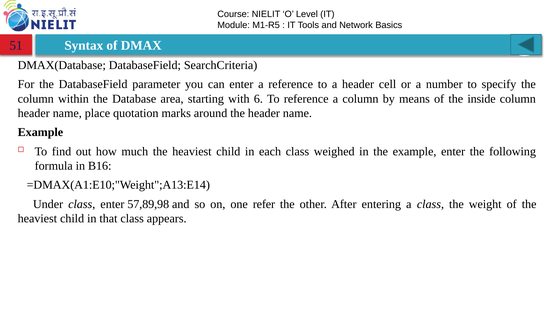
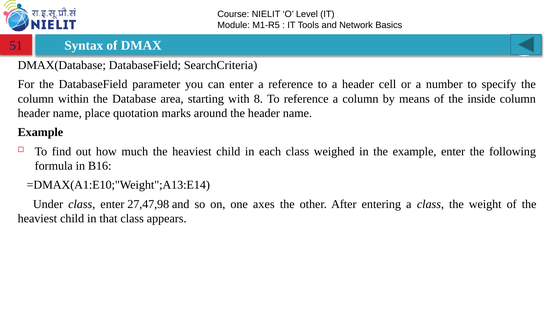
6: 6 -> 8
57,89,98: 57,89,98 -> 27,47,98
refer: refer -> axes
